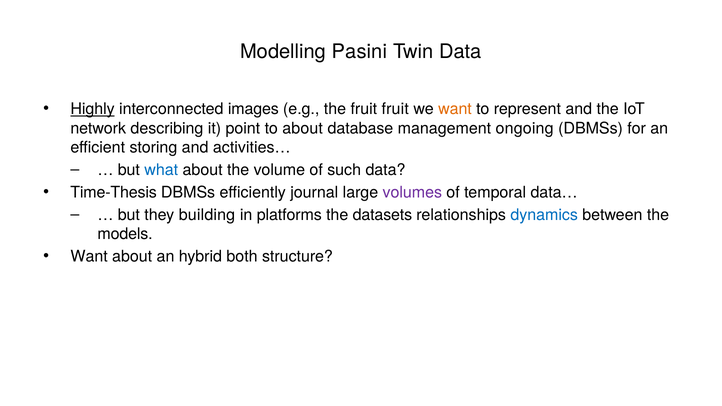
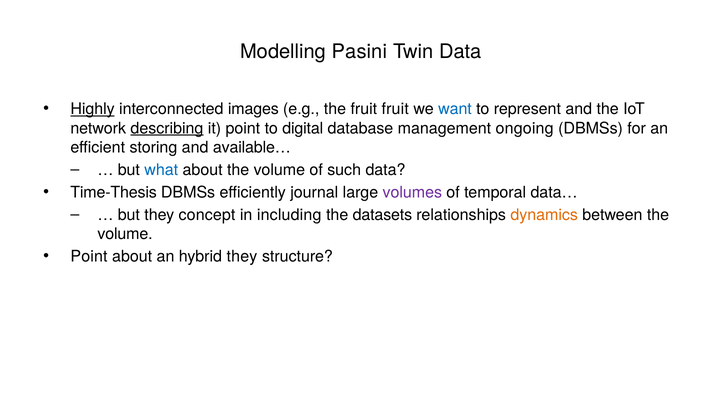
want at (455, 109) colour: orange -> blue
describing underline: none -> present
to about: about -> digital
activities…: activities… -> available…
building: building -> concept
platforms: platforms -> including
dynamics colour: blue -> orange
models at (125, 234): models -> volume
Want at (89, 257): Want -> Point
hybrid both: both -> they
